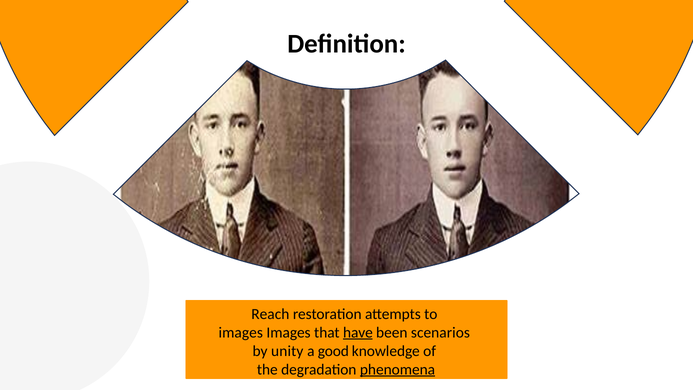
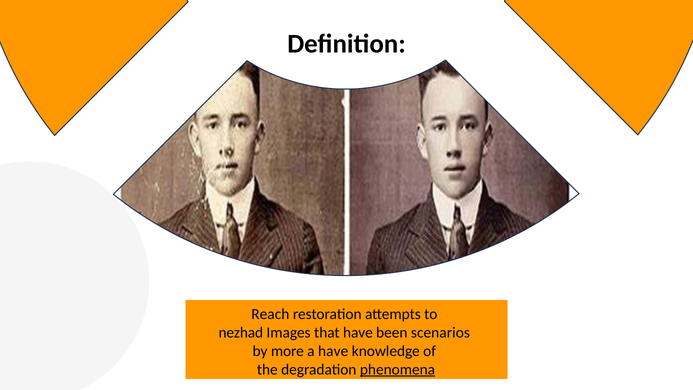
images at (241, 332): images -> nezhad
have at (358, 332) underline: present -> none
unity: unity -> more
a good: good -> have
